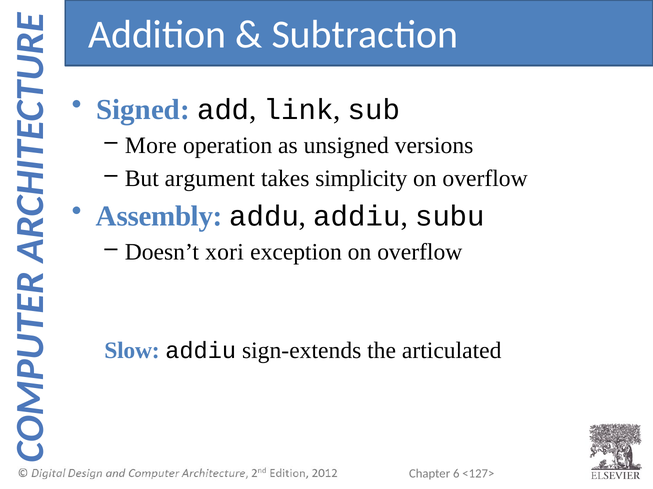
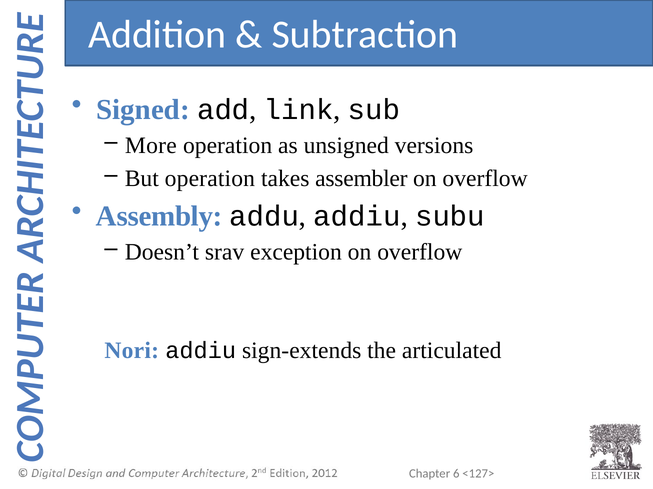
But argument: argument -> operation
simplicity: simplicity -> assembler
xori: xori -> srav
Slow: Slow -> Nori
